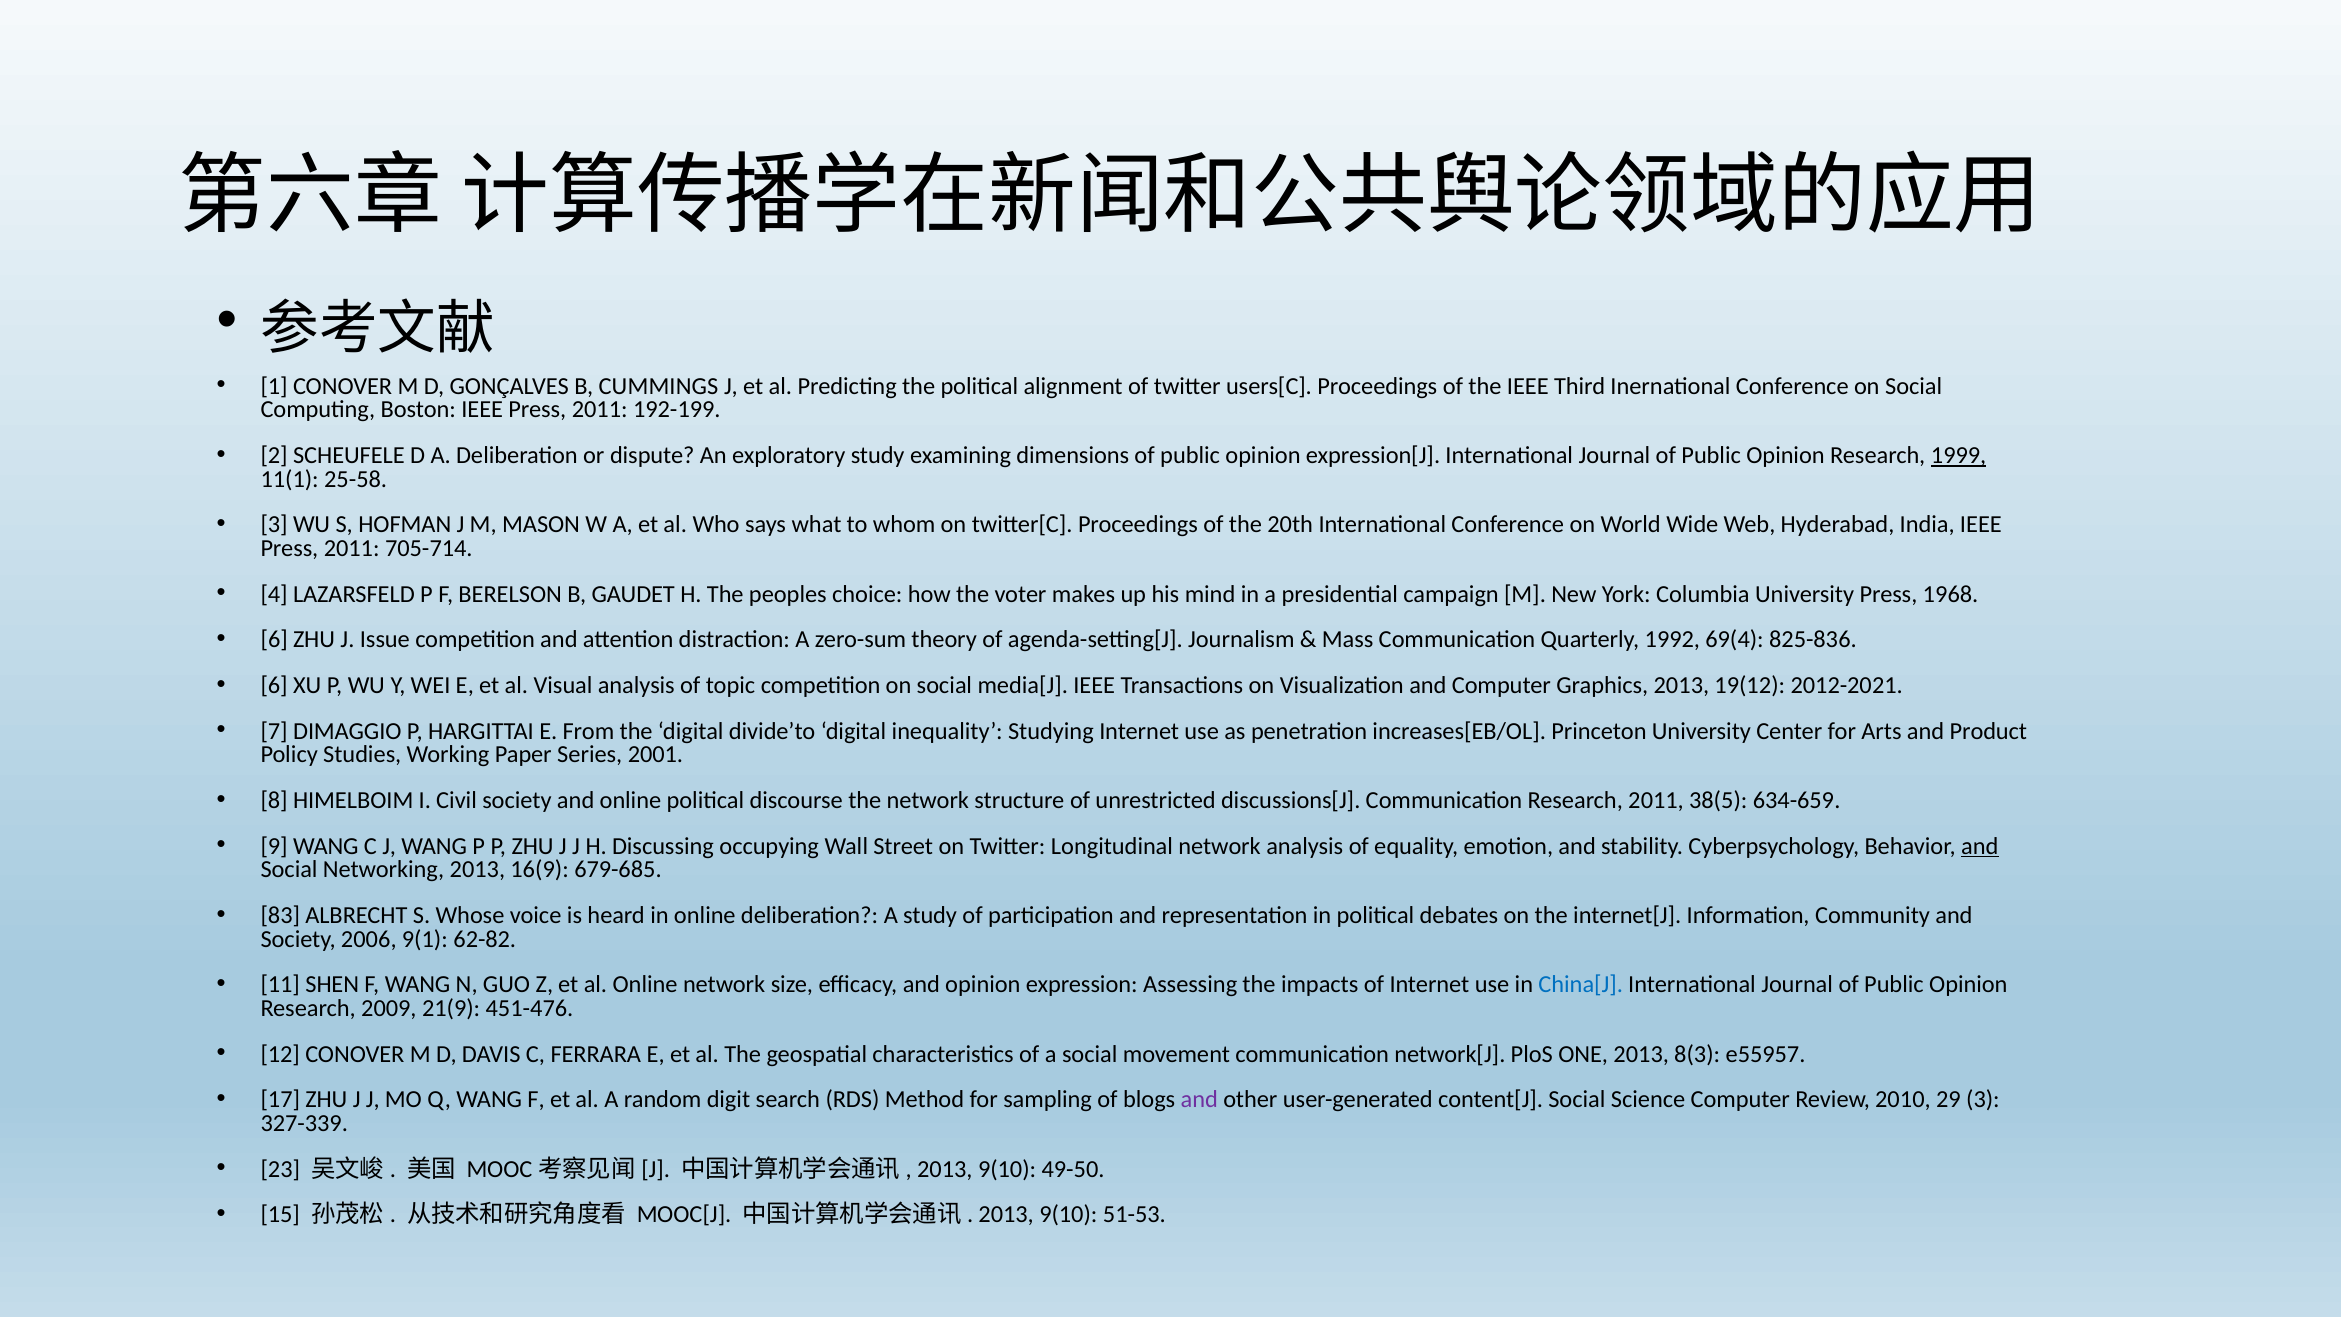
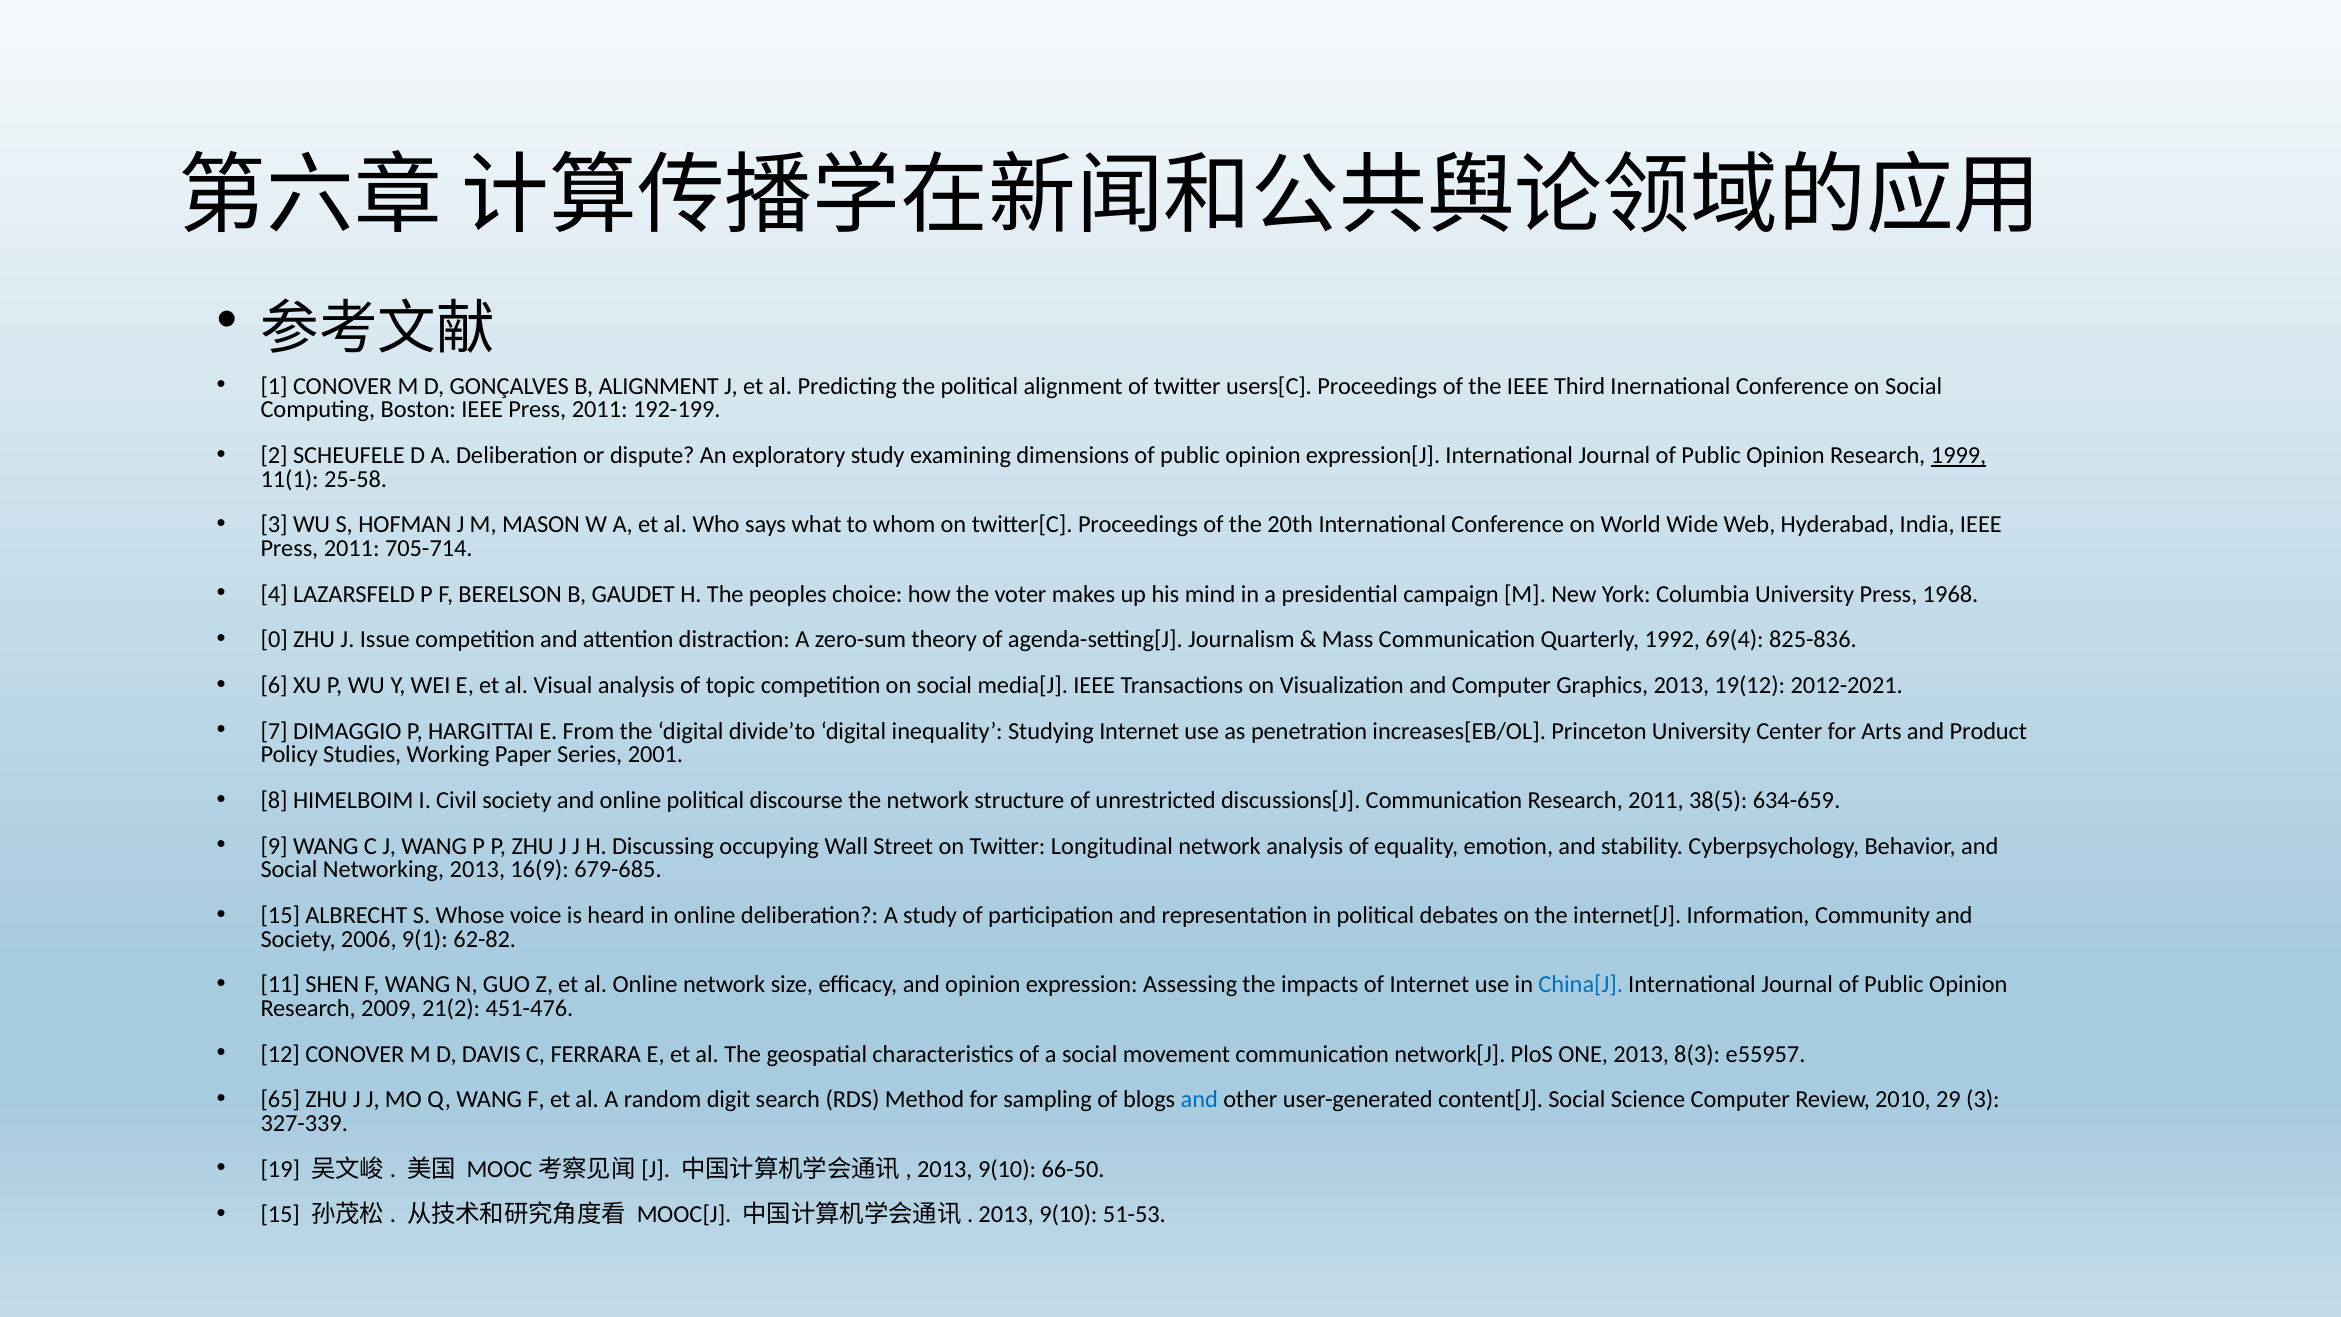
B CUMMINGS: CUMMINGS -> ALIGNMENT
6 at (274, 640): 6 -> 0
and at (1980, 846) underline: present -> none
83 at (280, 915): 83 -> 15
21(9: 21(9 -> 21(2
17: 17 -> 65
and at (1199, 1099) colour: purple -> blue
23: 23 -> 19
49-50: 49-50 -> 66-50
